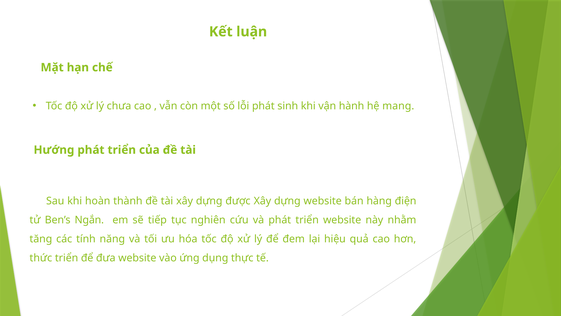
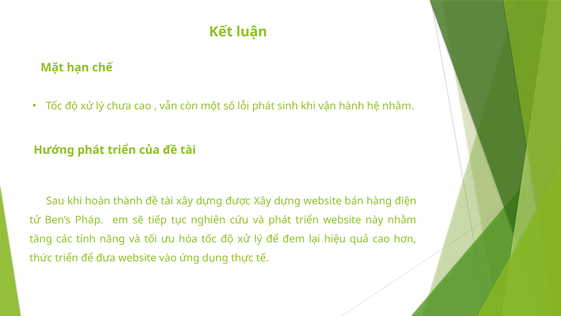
hệ mang: mang -> nhằm
Ngắn: Ngắn -> Pháp
